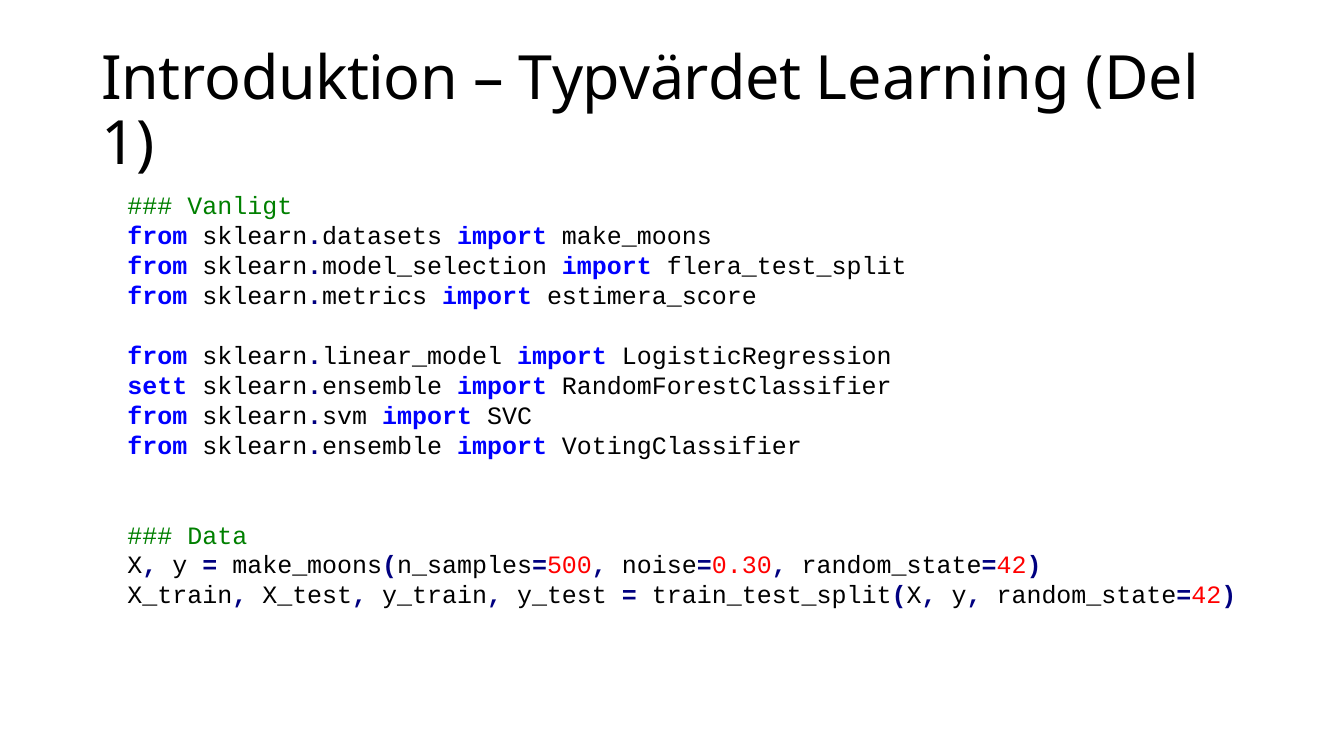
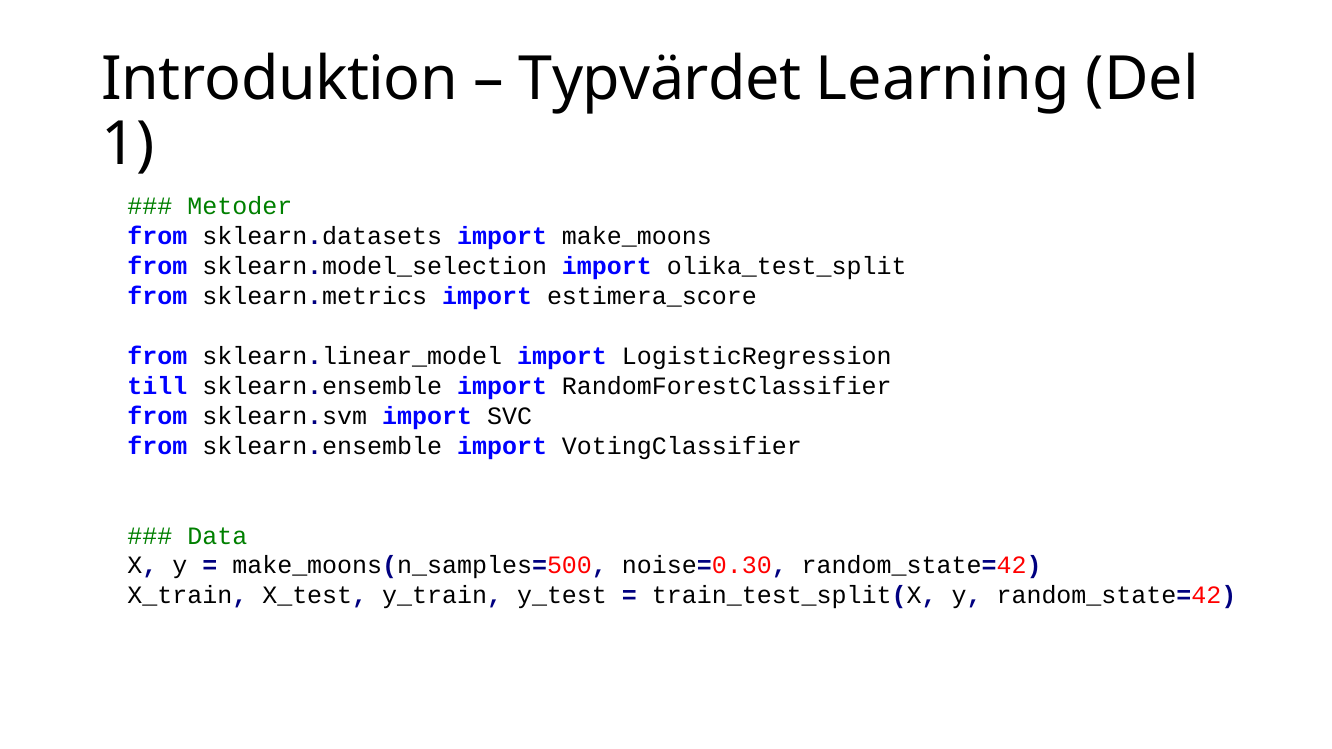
Vanligt: Vanligt -> Metoder
flera_test_split: flera_test_split -> olika_test_split
sett: sett -> till
